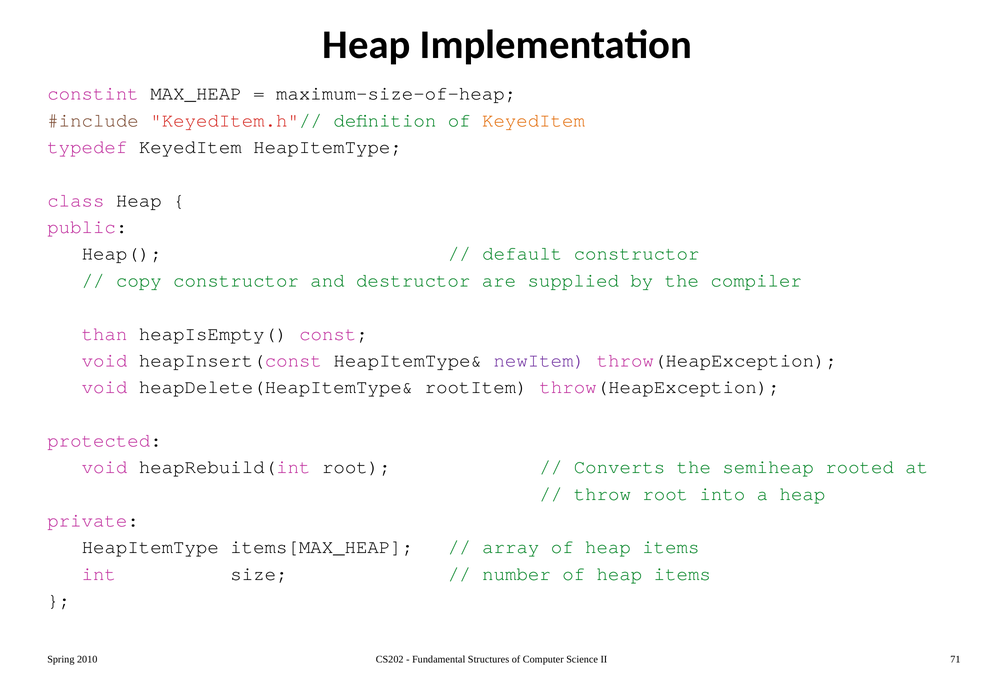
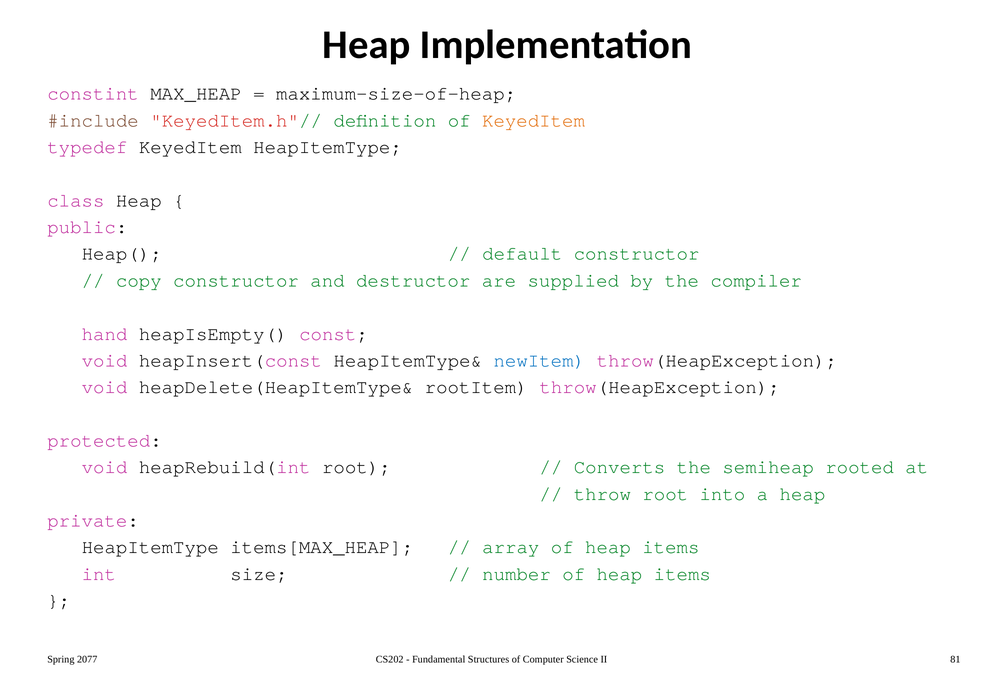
than: than -> hand
newItem colour: purple -> blue
2010: 2010 -> 2077
71: 71 -> 81
